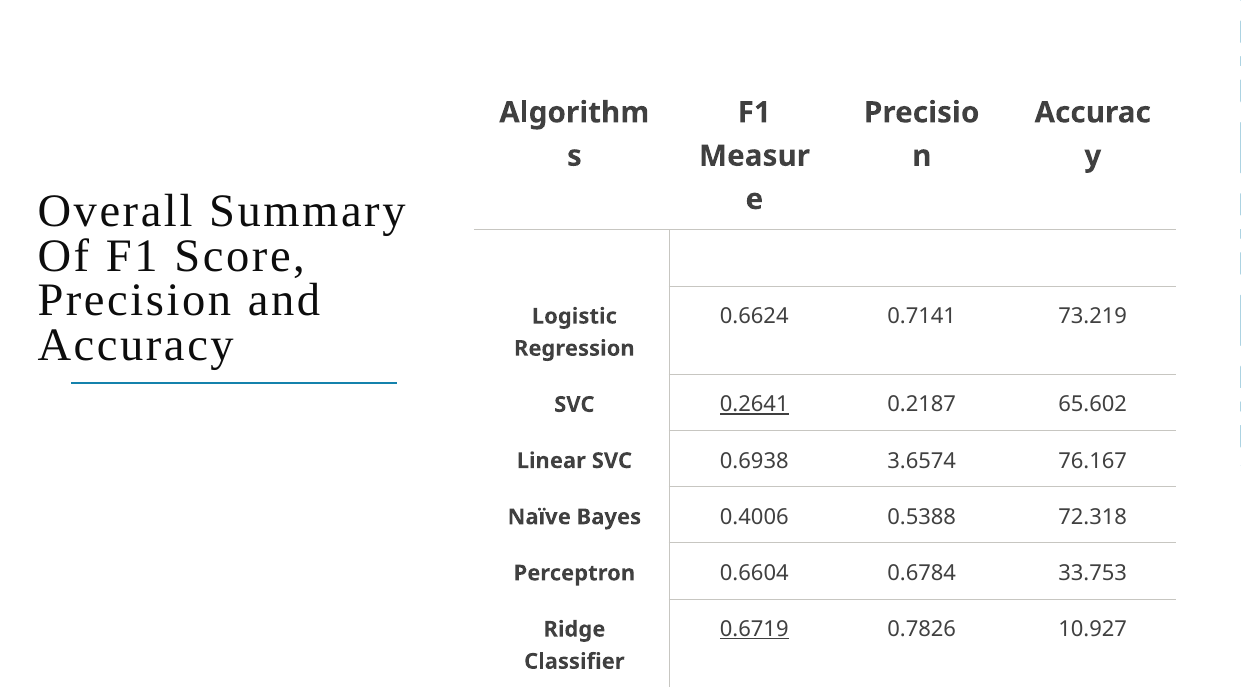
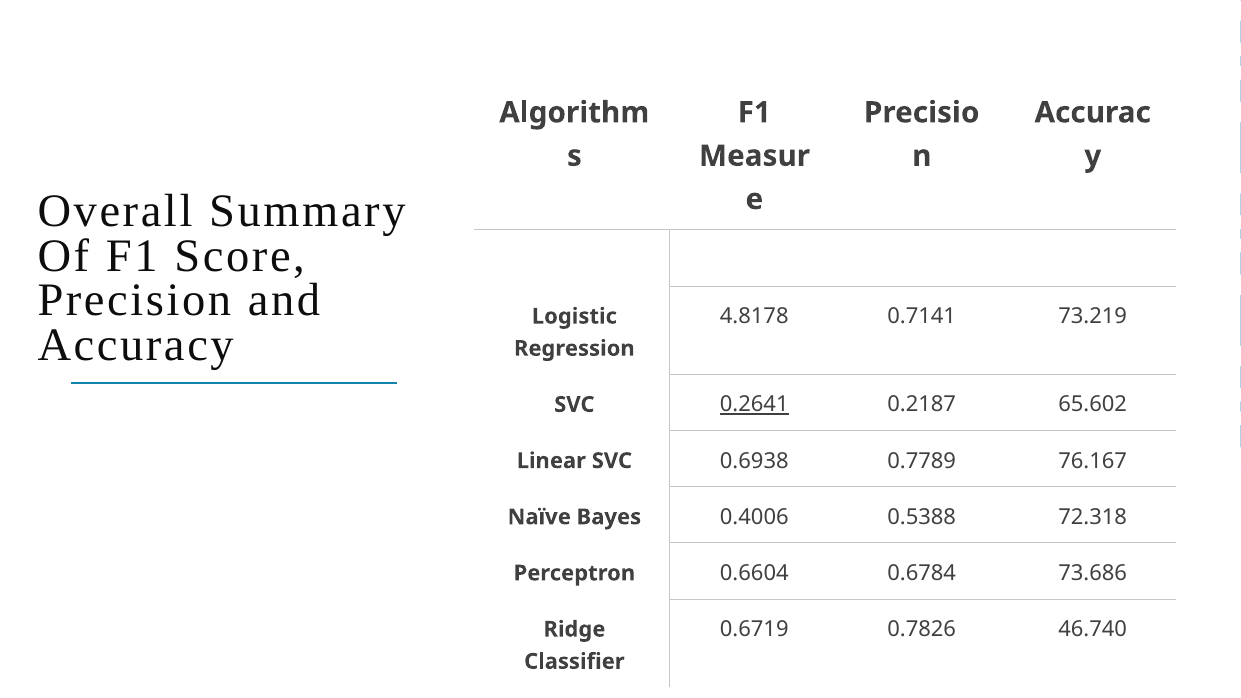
0.6624: 0.6624 -> 4.8178
3.6574: 3.6574 -> 0.7789
33.753: 33.753 -> 73.686
0.6719 underline: present -> none
10.927: 10.927 -> 46.740
